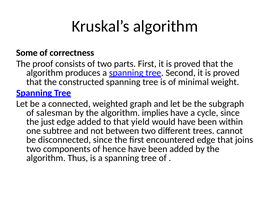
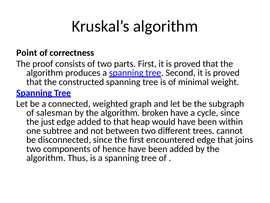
Some: Some -> Point
implies: implies -> broken
yield: yield -> heap
